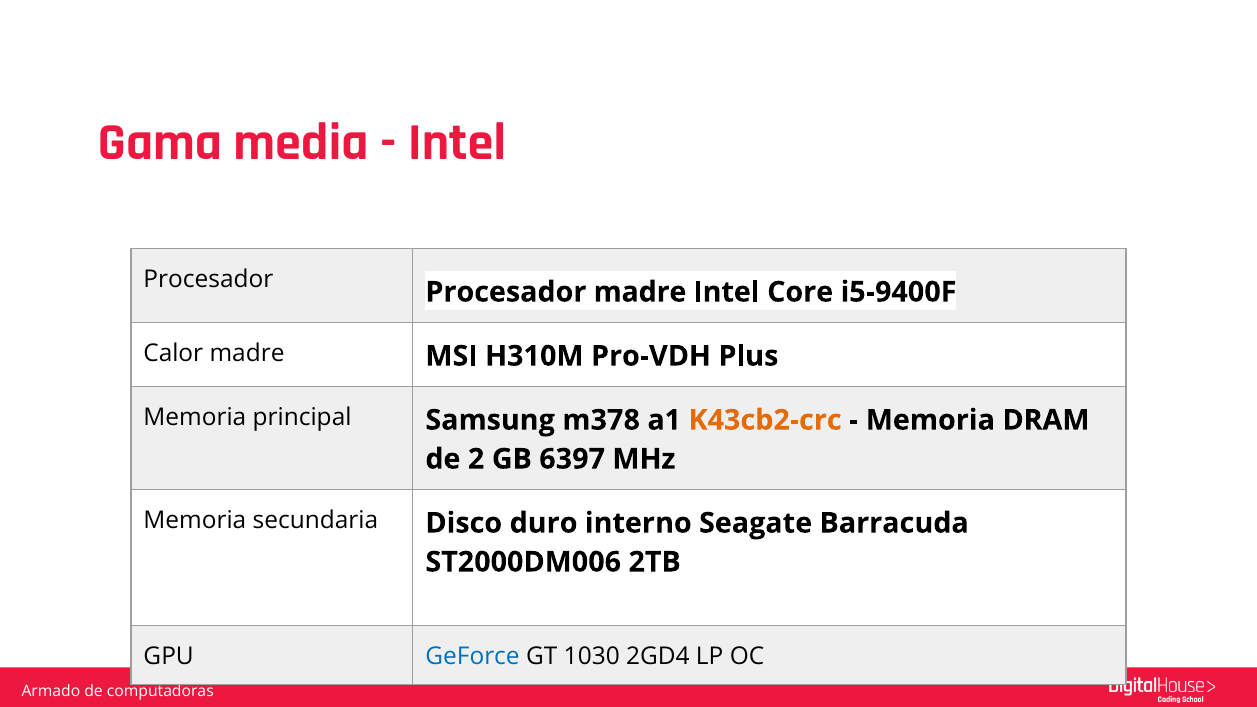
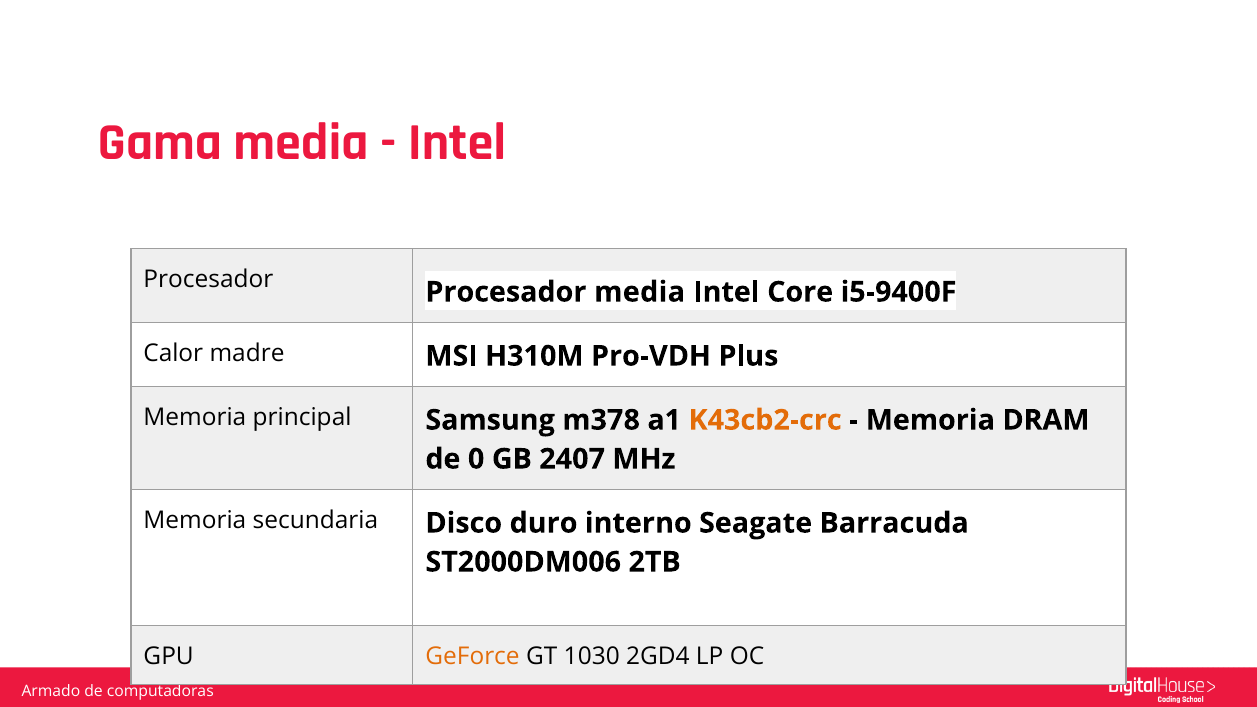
Procesador madre: madre -> media
2: 2 -> 0
6397: 6397 -> 2407
GeForce colour: blue -> orange
